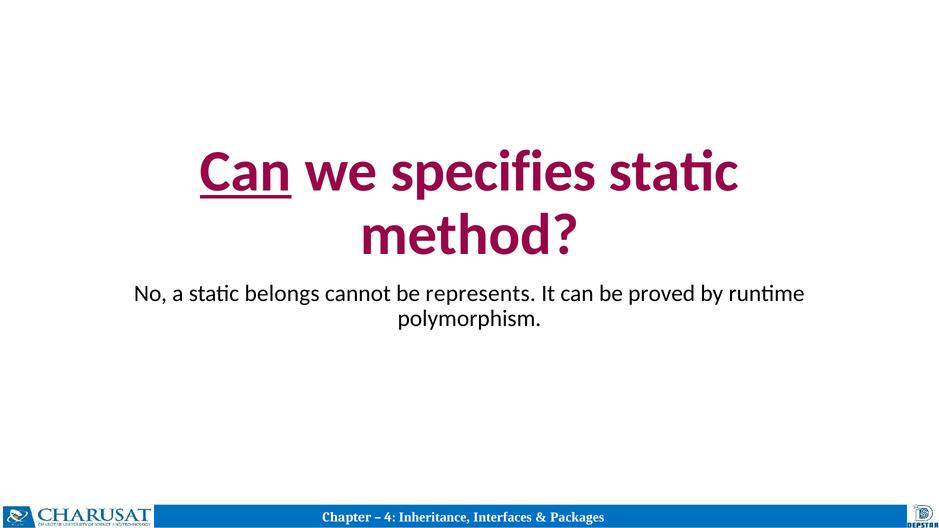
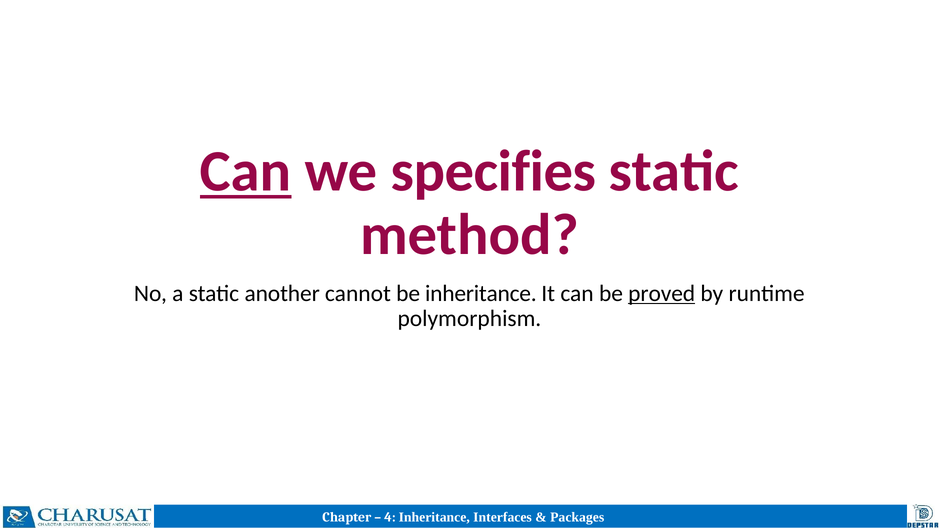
belongs: belongs -> another
be represents: represents -> inheritance
proved underline: none -> present
